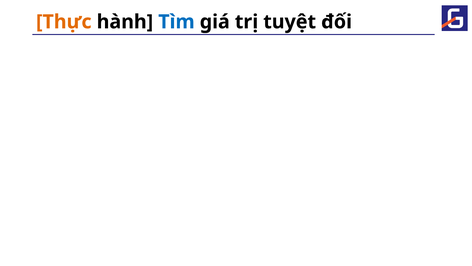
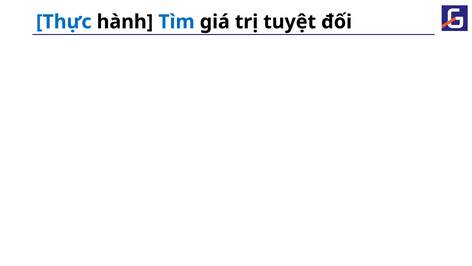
Thực colour: orange -> blue
